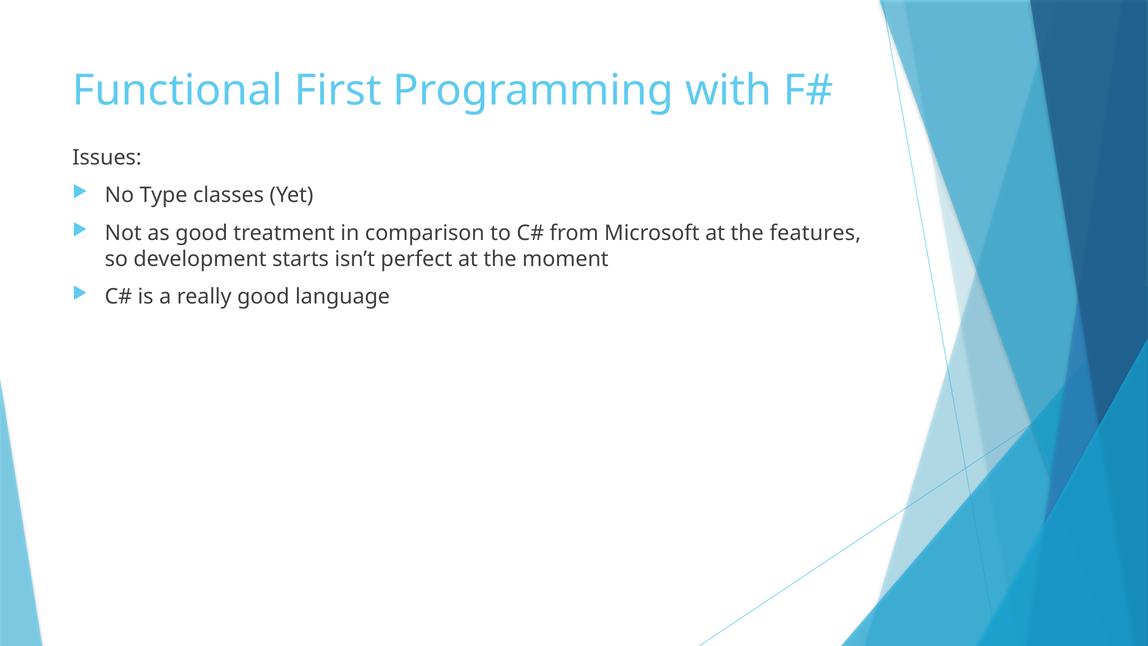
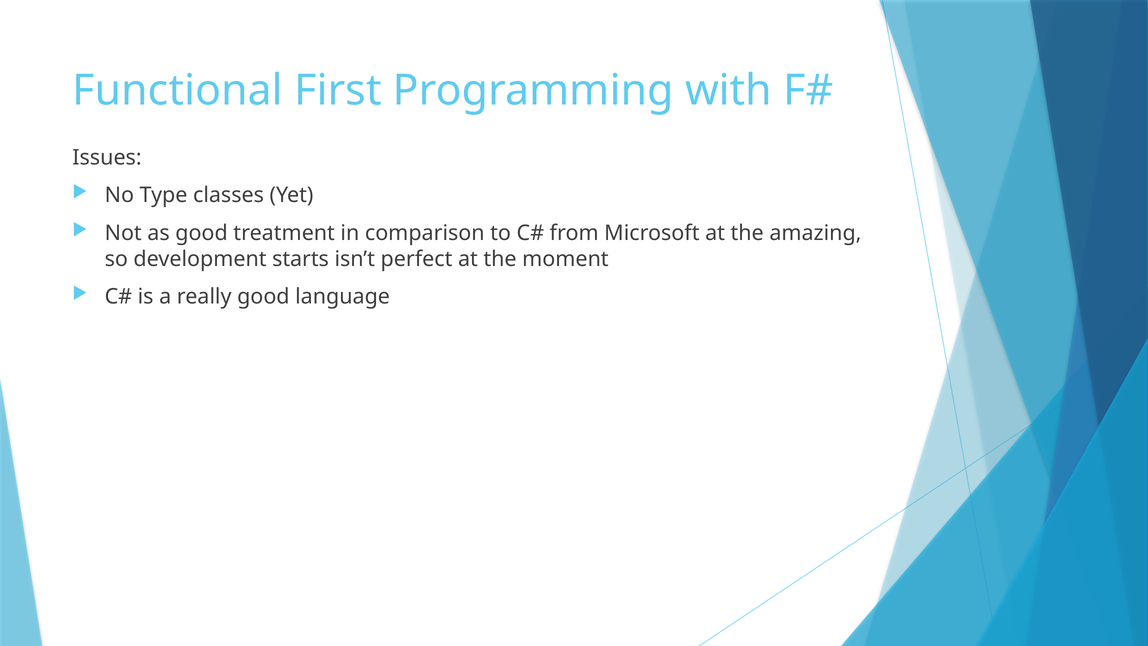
features: features -> amazing
